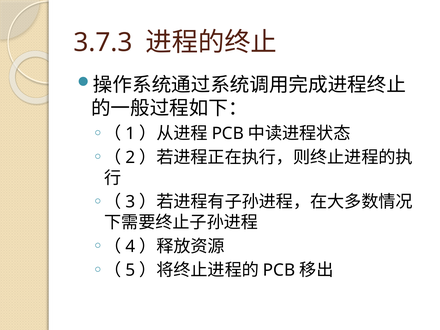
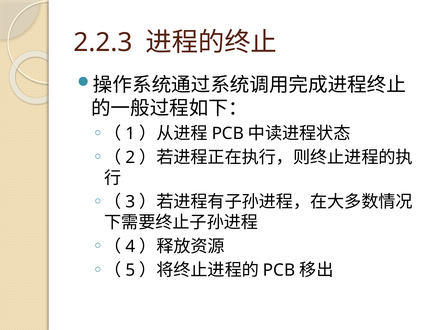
3.7.3: 3.7.3 -> 2.2.3
